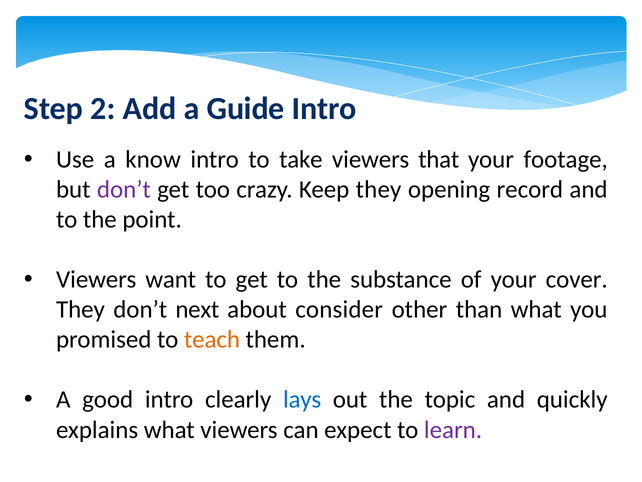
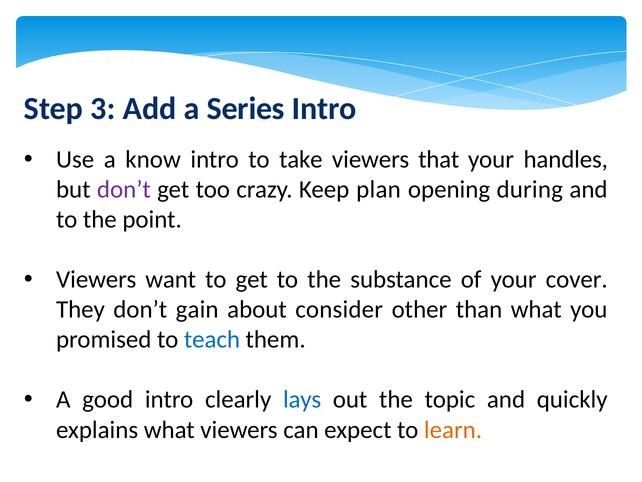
2: 2 -> 3
Guide: Guide -> Series
footage: footage -> handles
Keep they: they -> plan
record: record -> during
next: next -> gain
teach colour: orange -> blue
learn colour: purple -> orange
